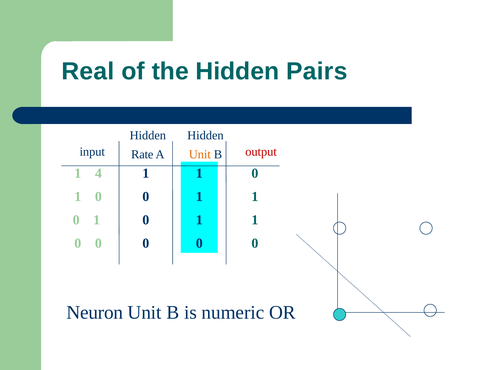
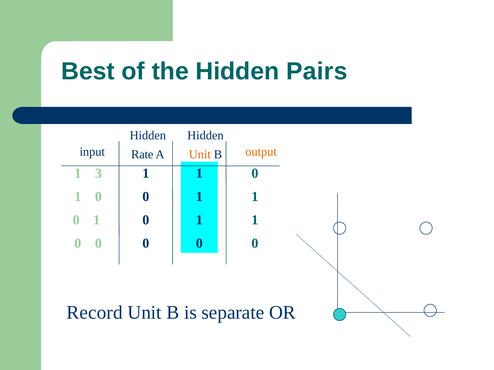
Real: Real -> Best
output colour: red -> orange
4: 4 -> 3
Neuron: Neuron -> Record
numeric: numeric -> separate
